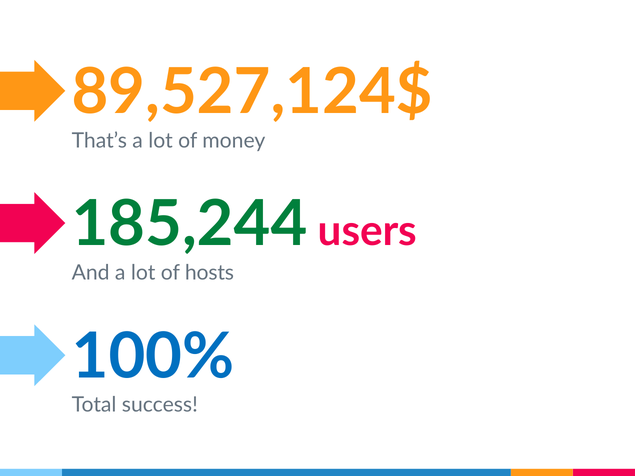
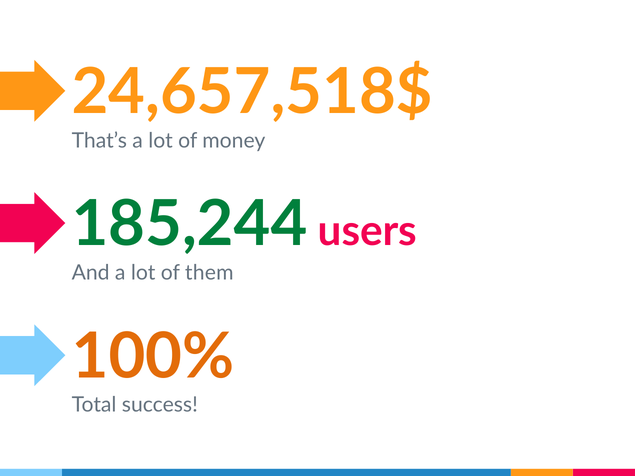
89,527,124$: 89,527,124$ -> 24,657,518$
hosts: hosts -> them
100% colour: blue -> orange
